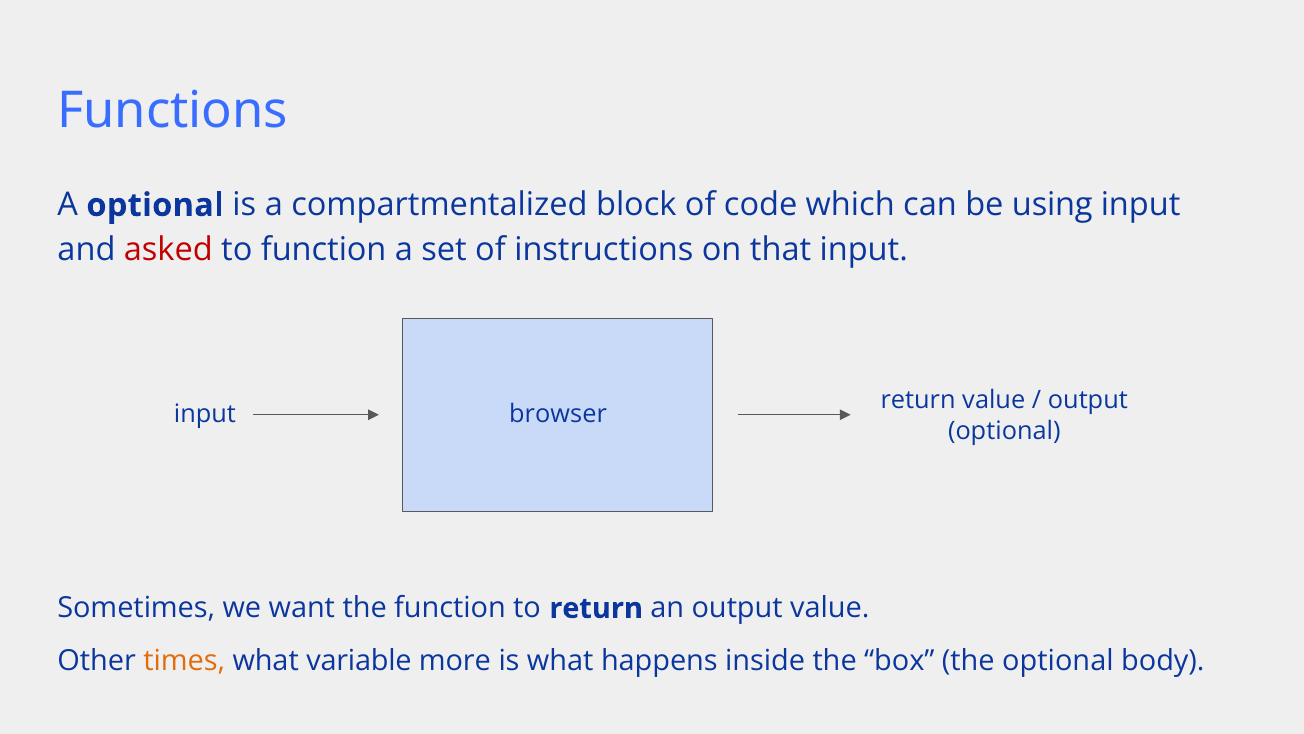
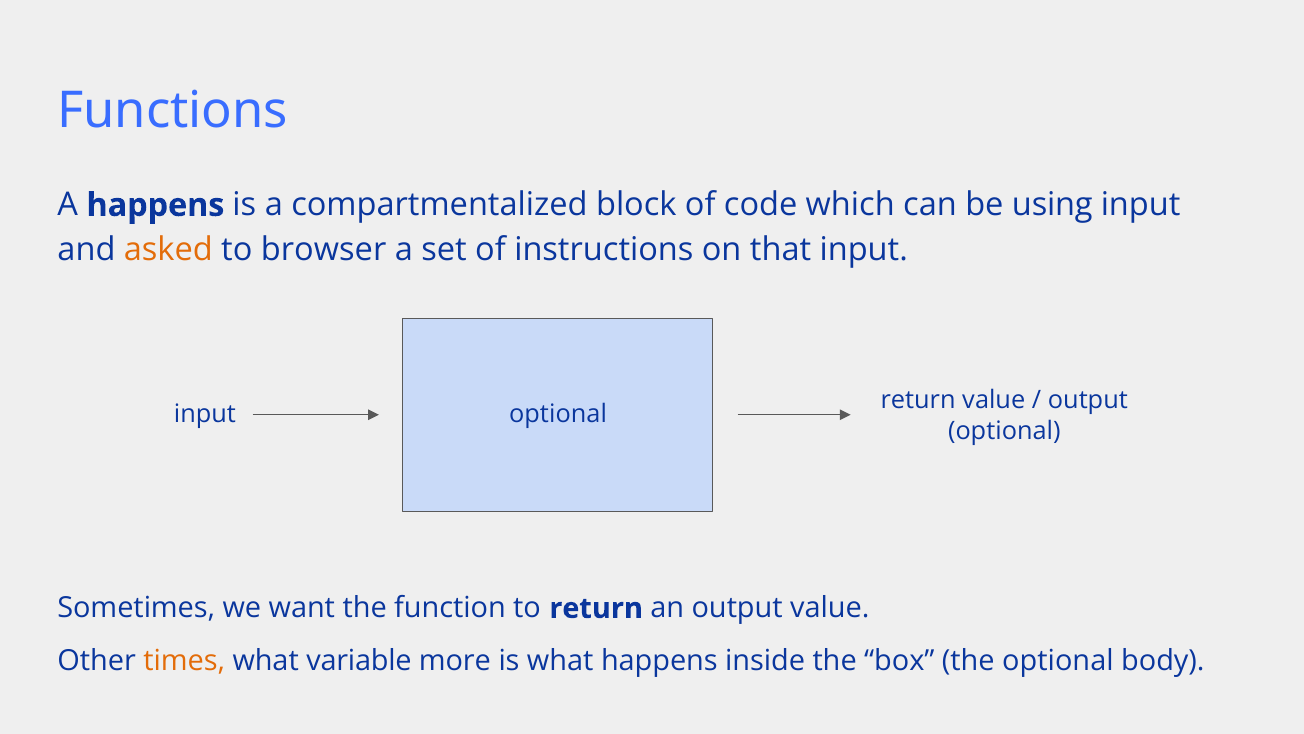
A optional: optional -> happens
asked colour: red -> orange
to function: function -> browser
browser at (558, 414): browser -> optional
